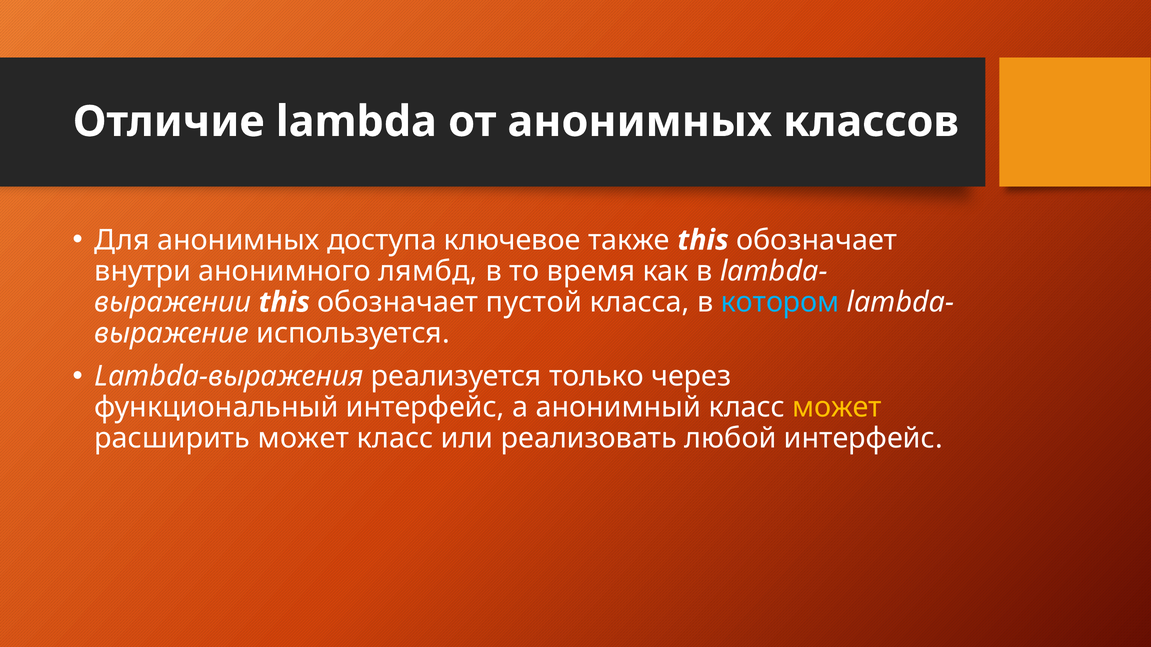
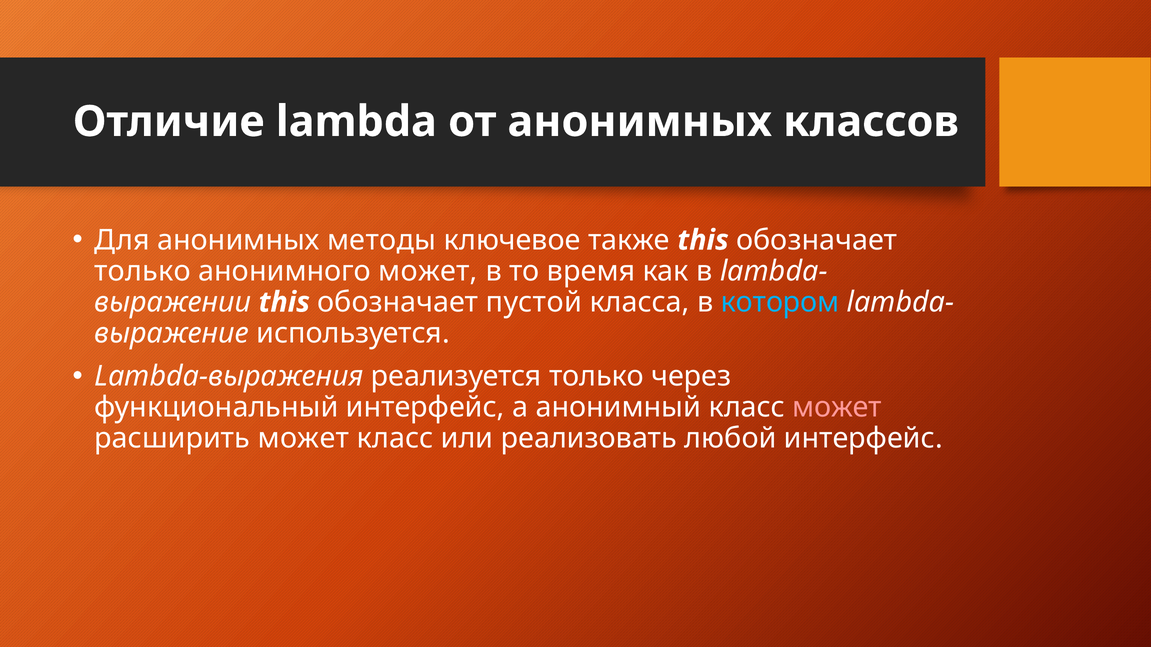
доступа: доступа -> методы
внутри at (143, 271): внутри -> только
анонимного лямбд: лямбд -> может
может at (837, 408) colour: yellow -> pink
